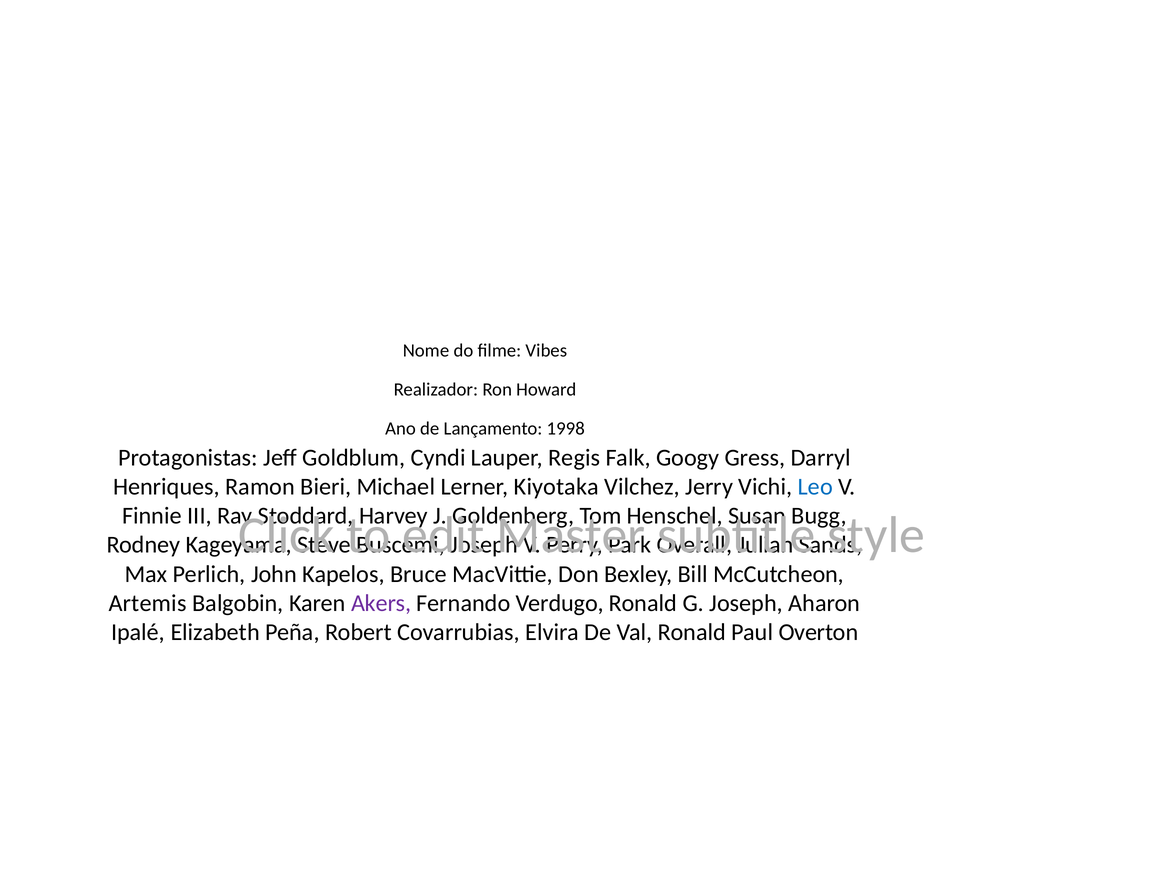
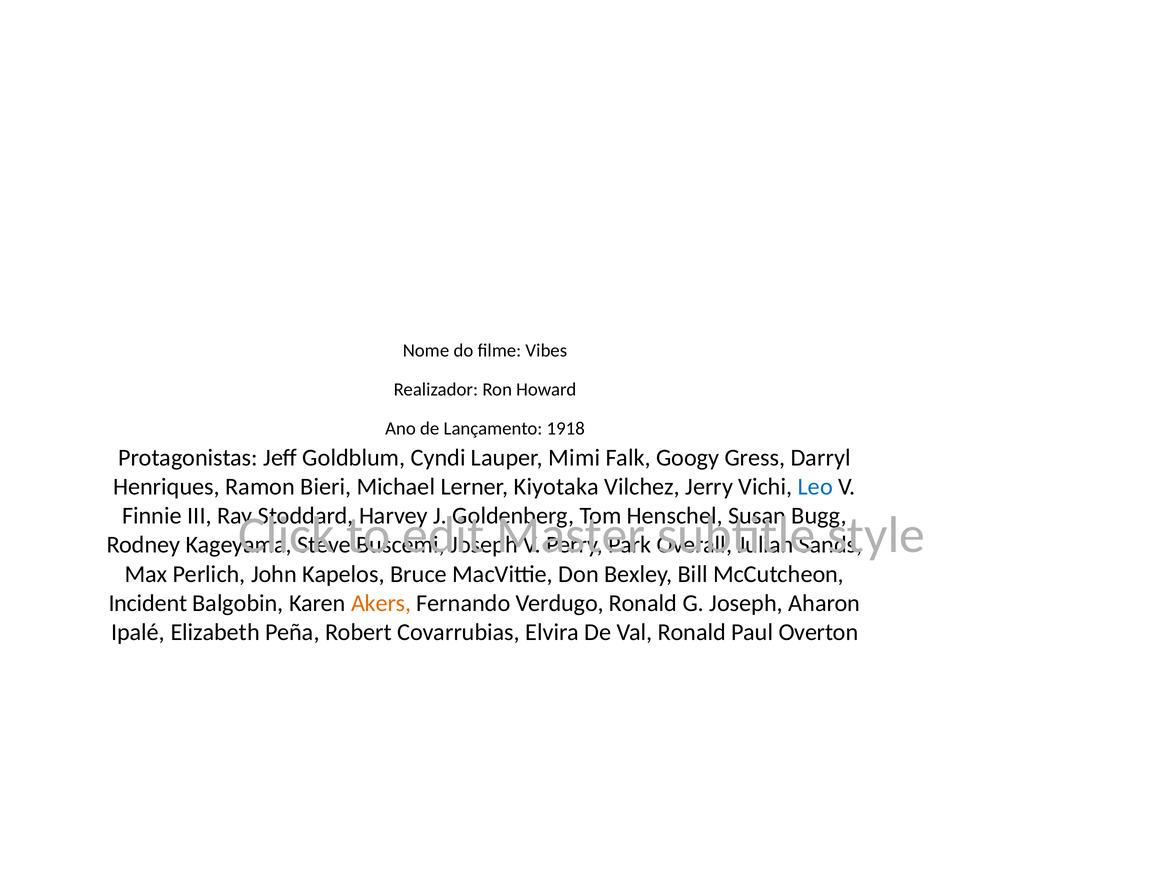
1998: 1998 -> 1918
Regis: Regis -> Mimi
Artemis: Artemis -> Incident
Akers colour: purple -> orange
